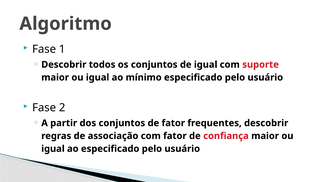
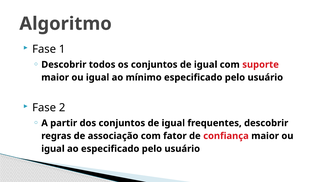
dos conjuntos de fator: fator -> igual
